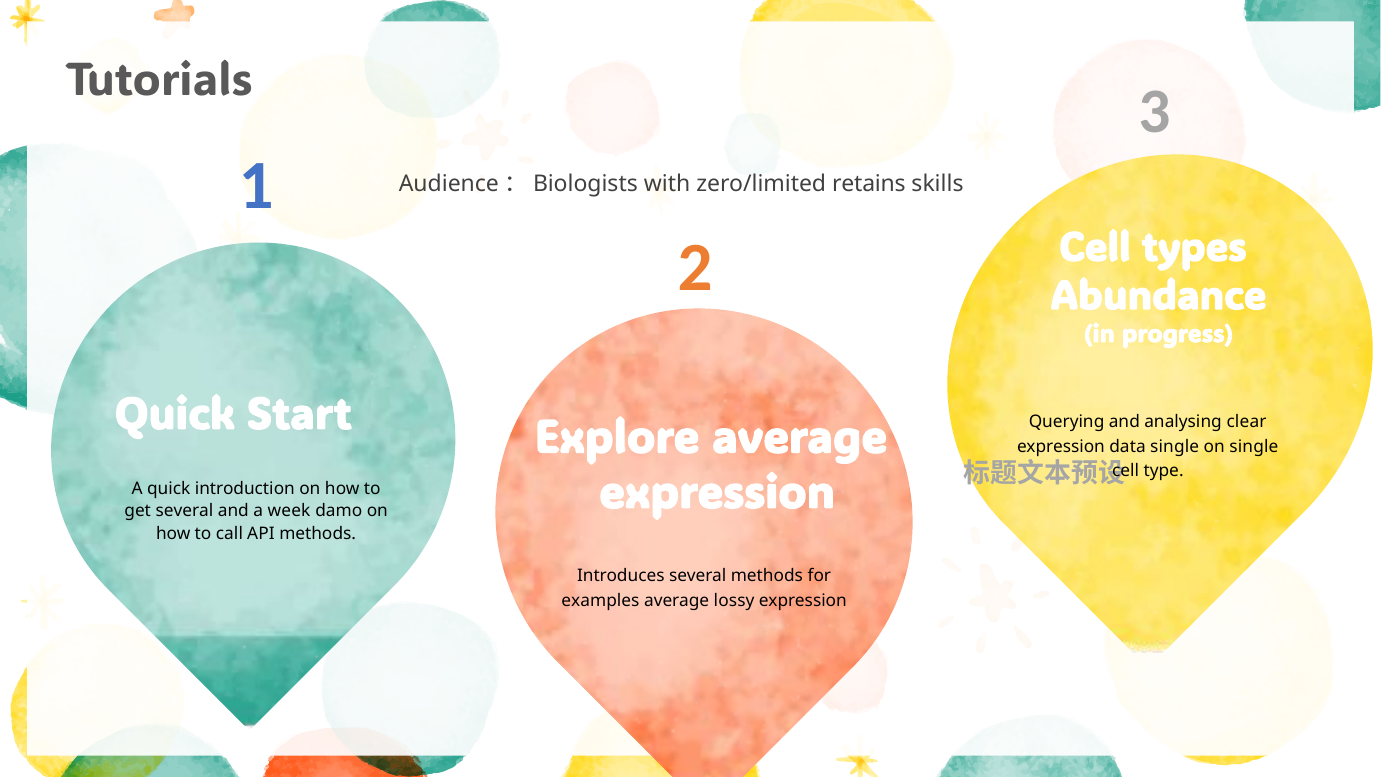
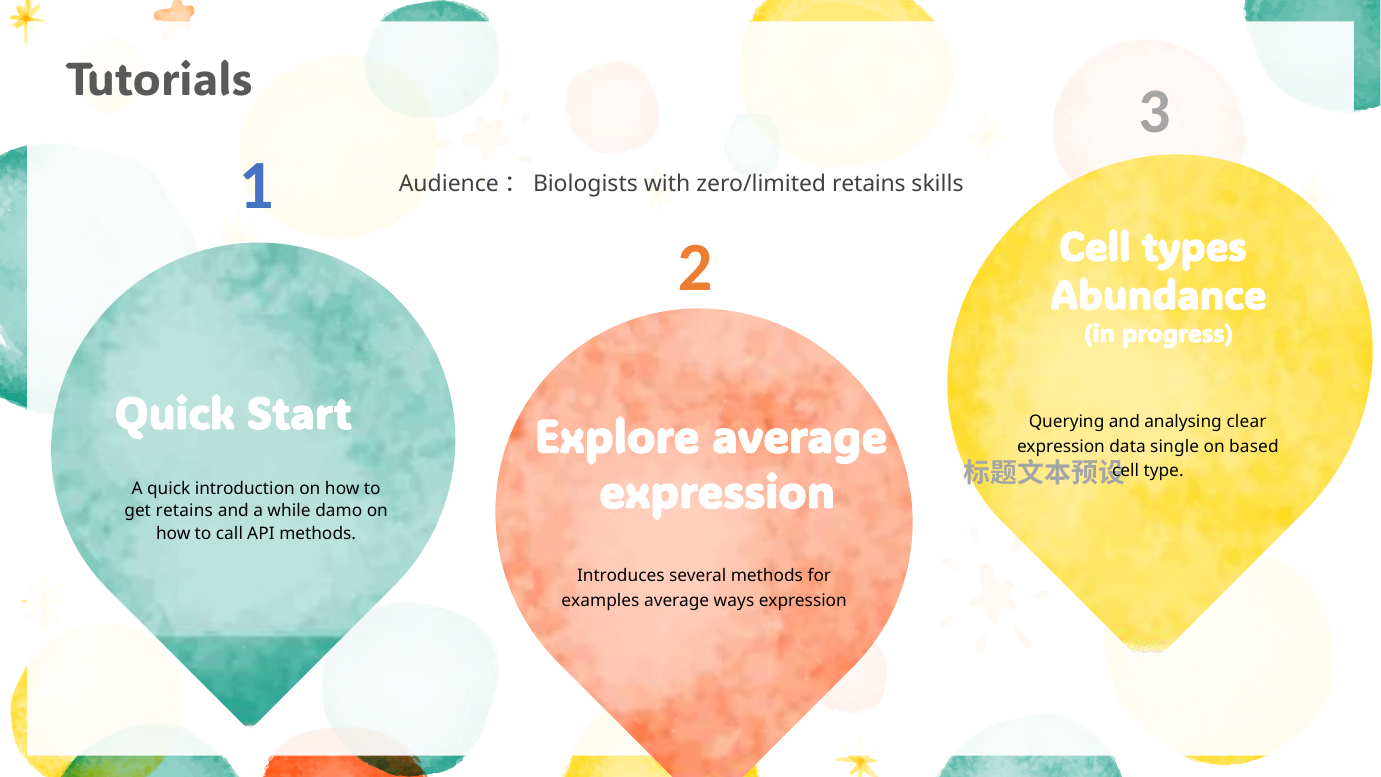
on single: single -> based
get several: several -> retains
week: week -> while
lossy: lossy -> ways
